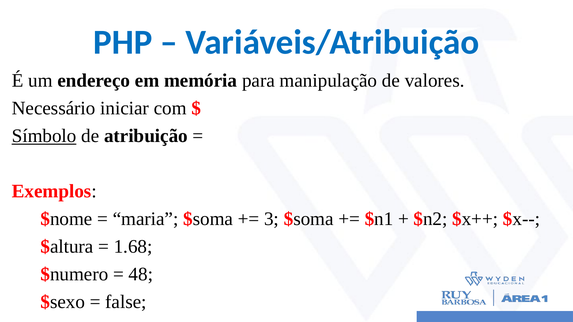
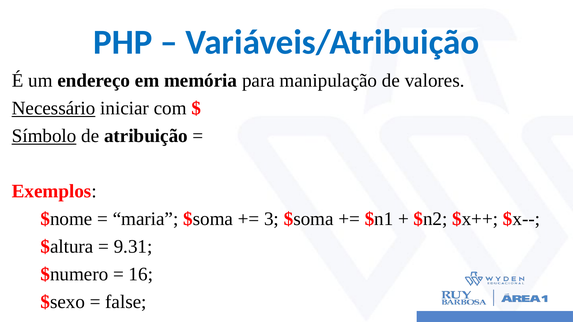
Necessário underline: none -> present
1.68: 1.68 -> 9.31
48: 48 -> 16
